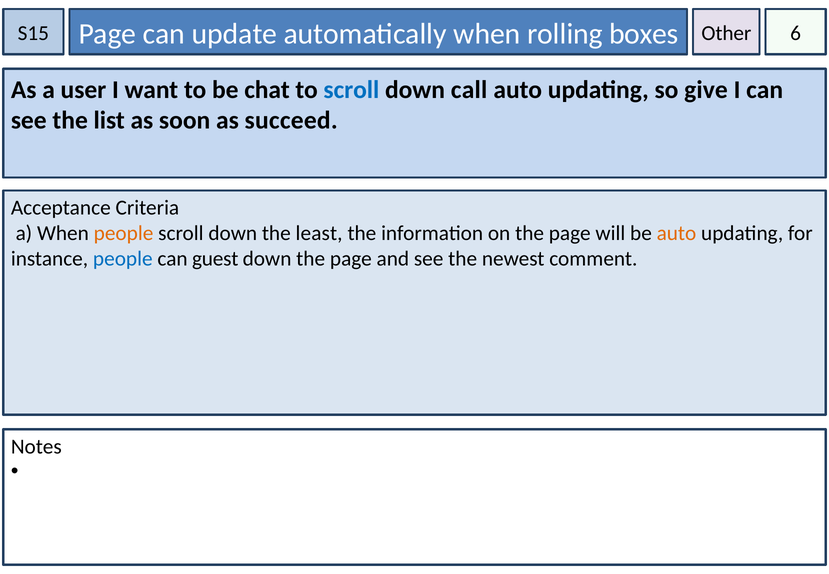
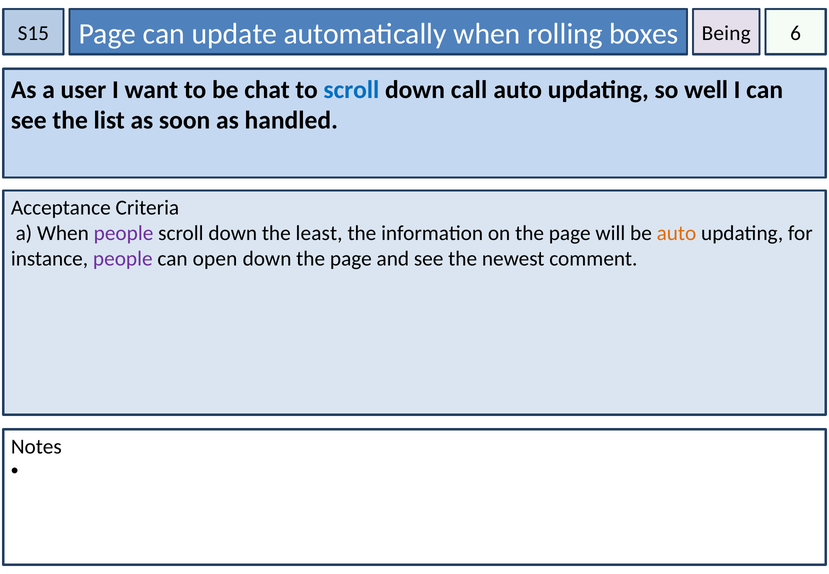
Other: Other -> Being
give: give -> well
succeed: succeed -> handled
people at (124, 233) colour: orange -> purple
people at (123, 259) colour: blue -> purple
guest: guest -> open
